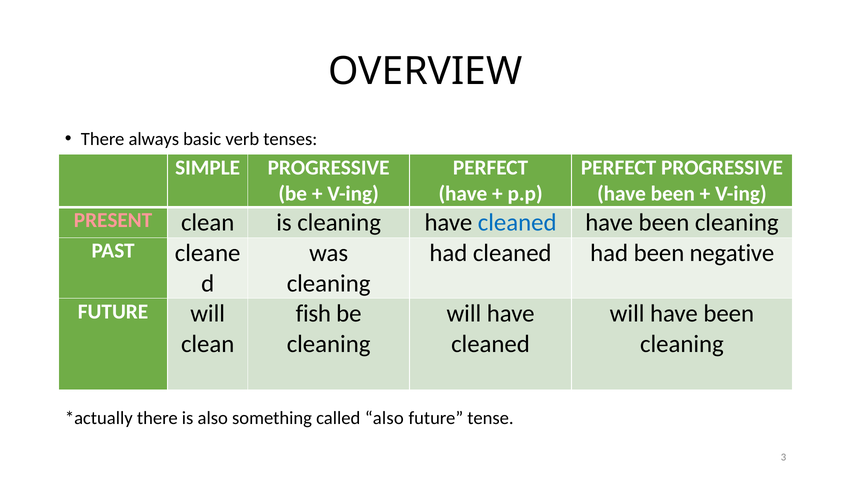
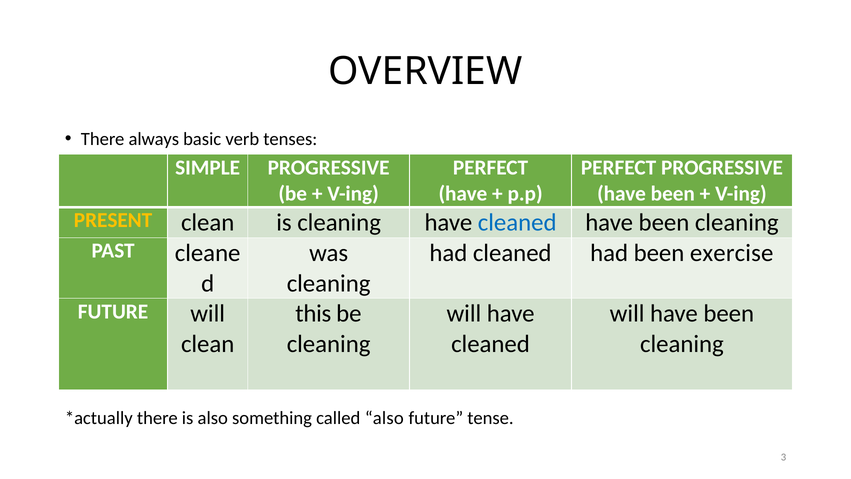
PRESENT colour: pink -> yellow
negative: negative -> exercise
fish: fish -> this
